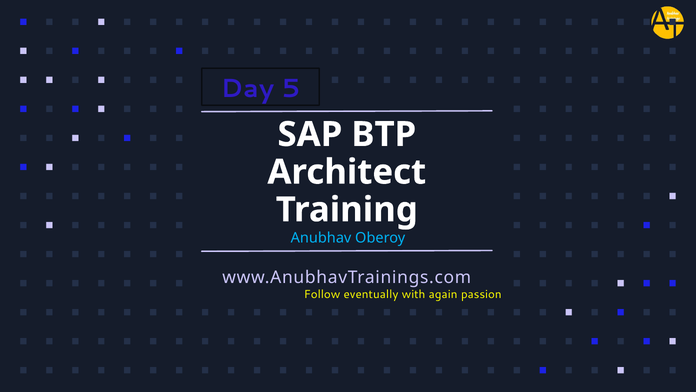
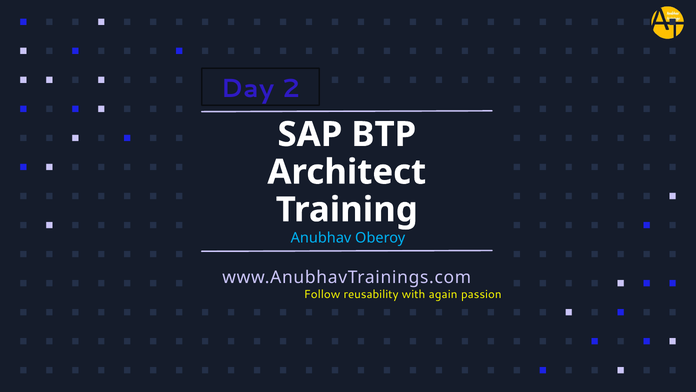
5: 5 -> 2
eventually: eventually -> reusability
